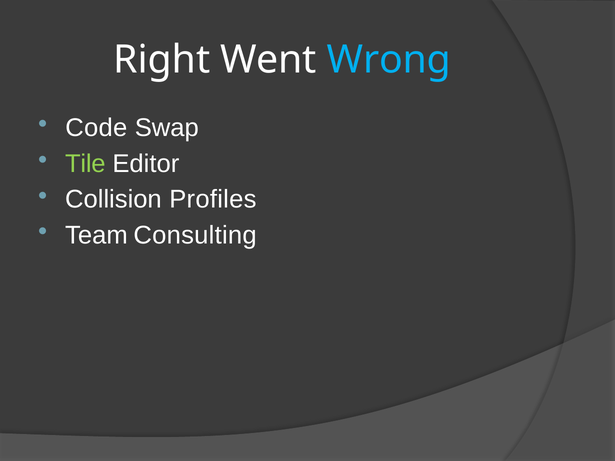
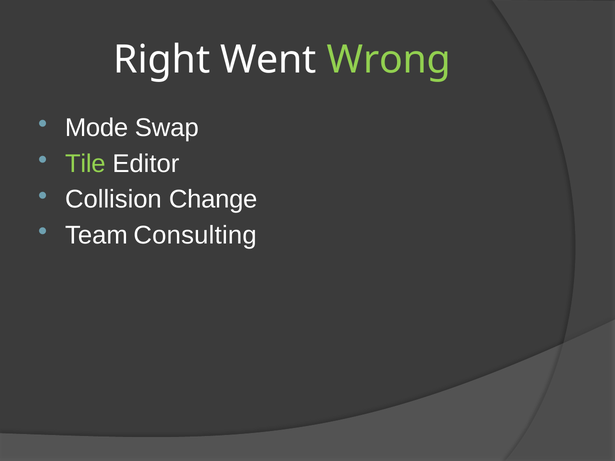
Wrong colour: light blue -> light green
Code: Code -> Mode
Profiles: Profiles -> Change
